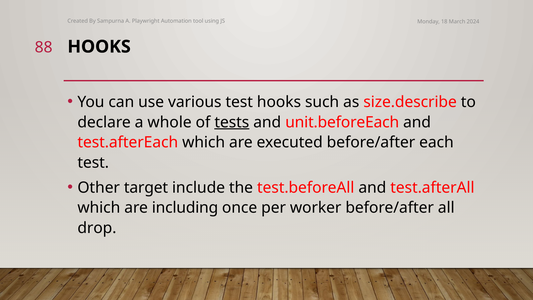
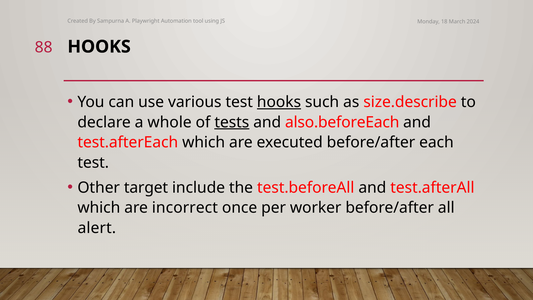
hooks at (279, 102) underline: none -> present
unit.beforeEach: unit.beforeEach -> also.beforeEach
including: including -> incorrect
drop: drop -> alert
